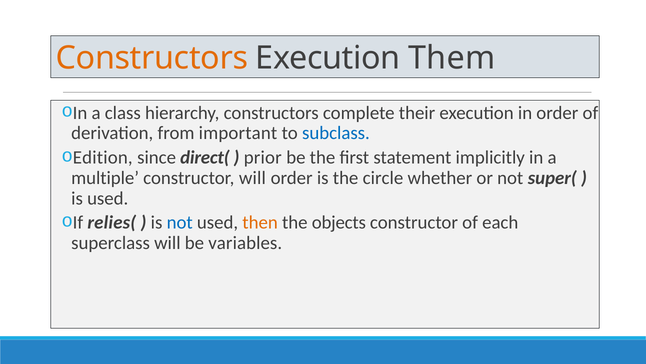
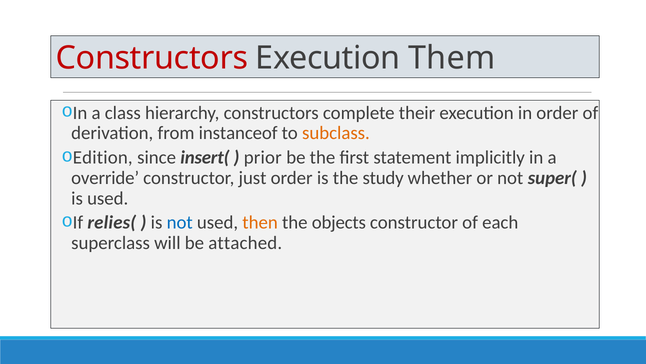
Constructors at (152, 58) colour: orange -> red
important: important -> instanceof
subclass colour: blue -> orange
direct(: direct( -> insert(
multiple: multiple -> override
constructor will: will -> just
circle: circle -> study
variables: variables -> attached
